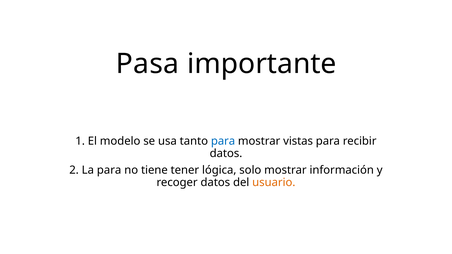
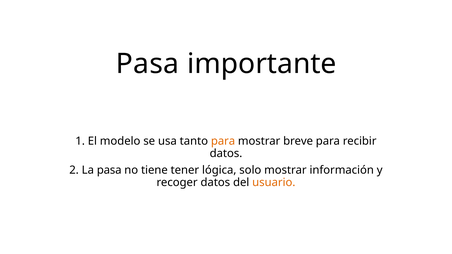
para at (223, 141) colour: blue -> orange
vistas: vistas -> breve
La para: para -> pasa
